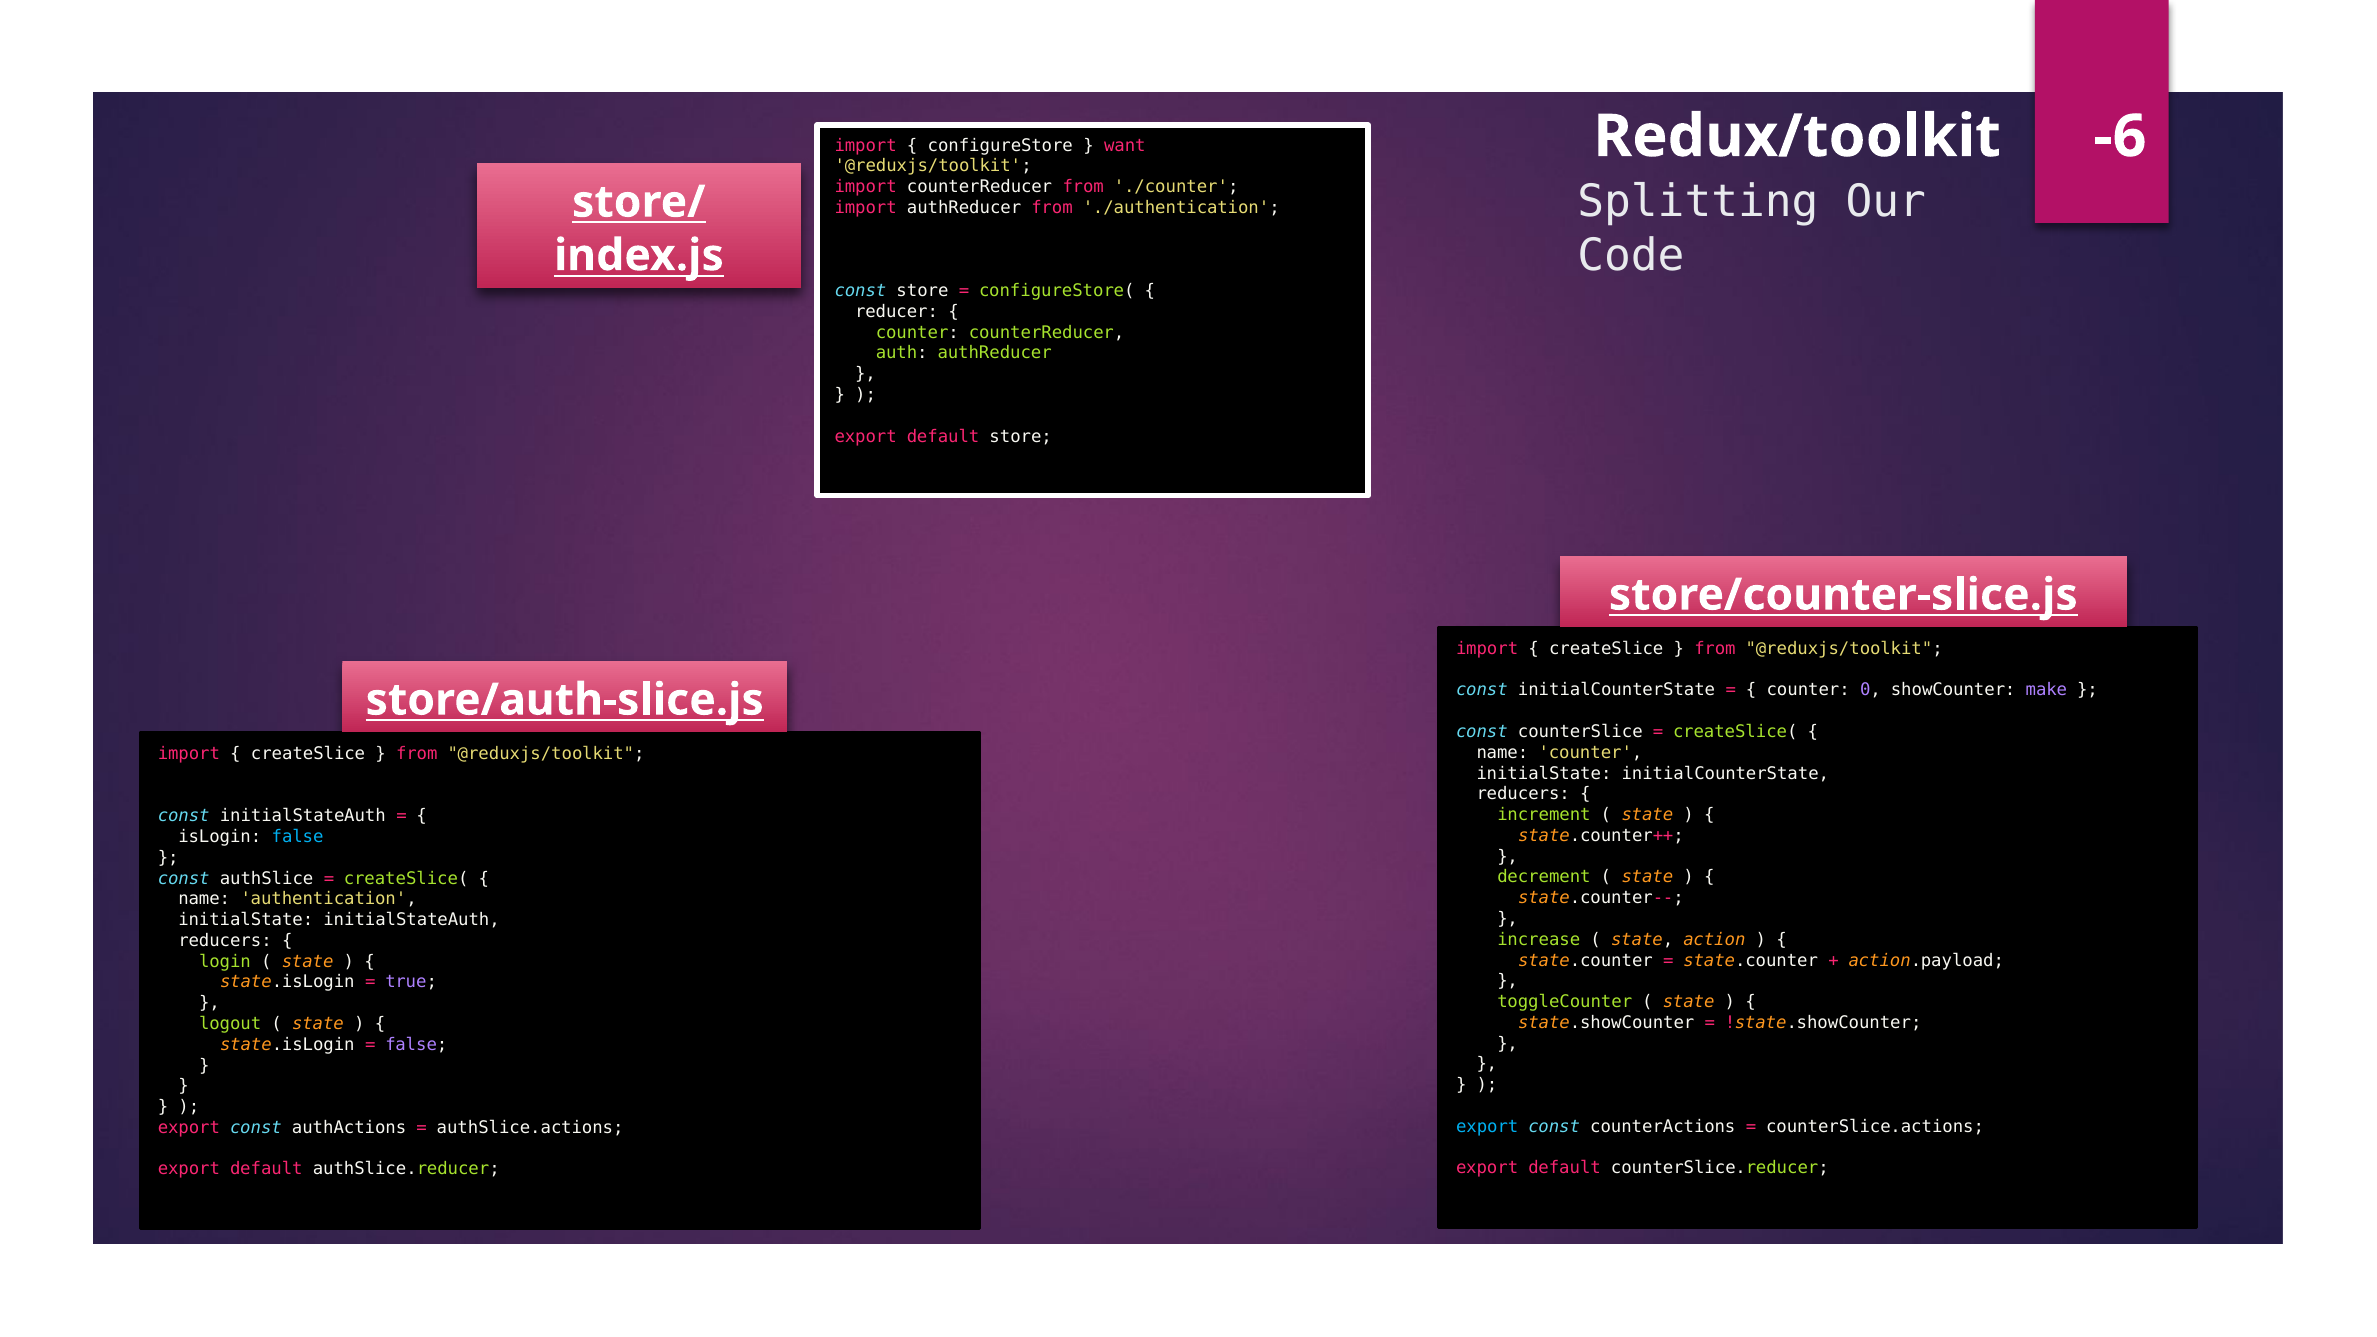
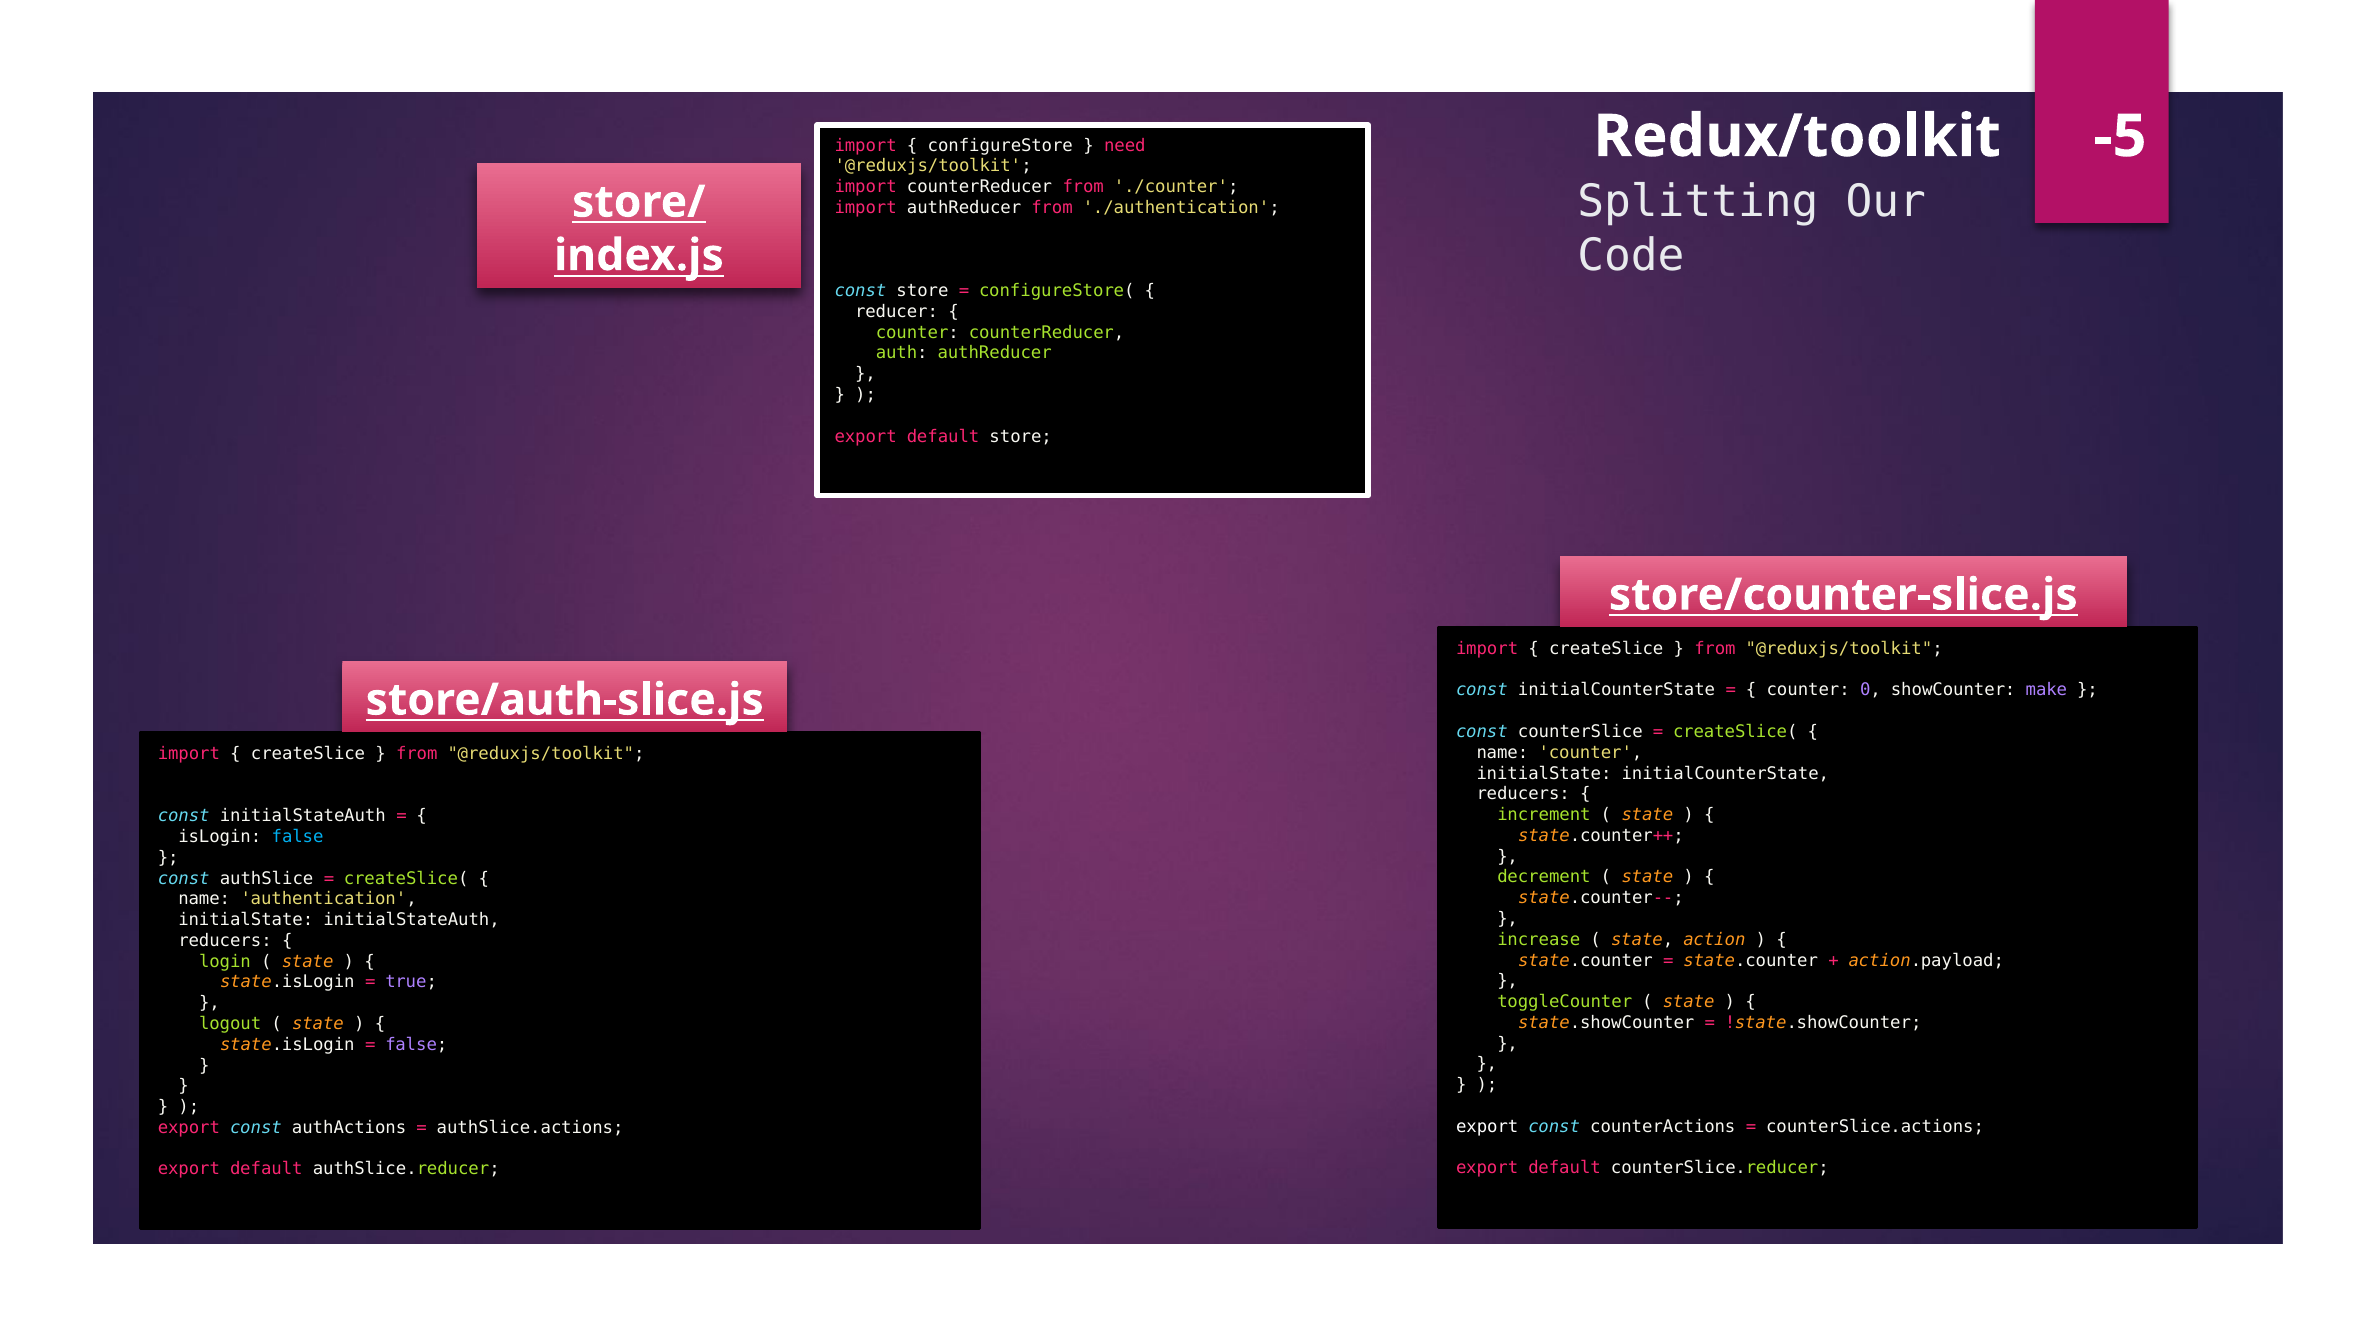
-6: -6 -> -5
want: want -> need
export at (1487, 1127) colour: light blue -> white
